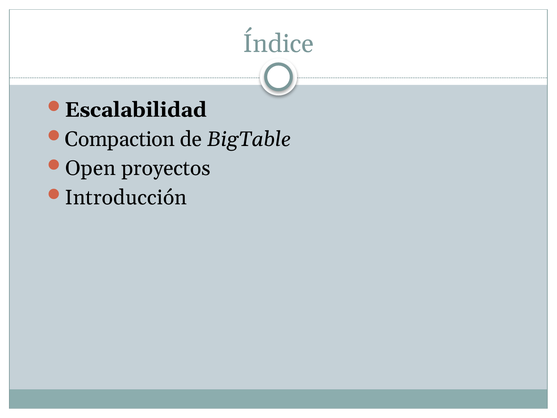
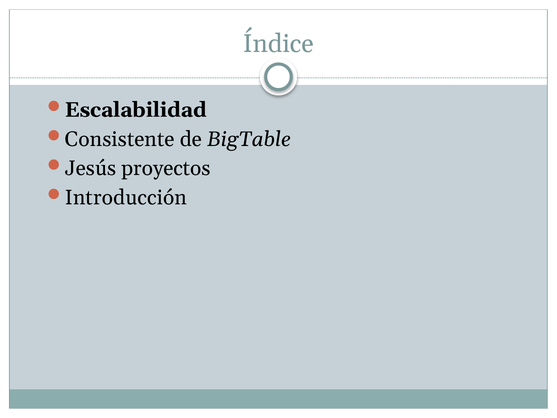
Compaction: Compaction -> Consistente
Open: Open -> Jesús
